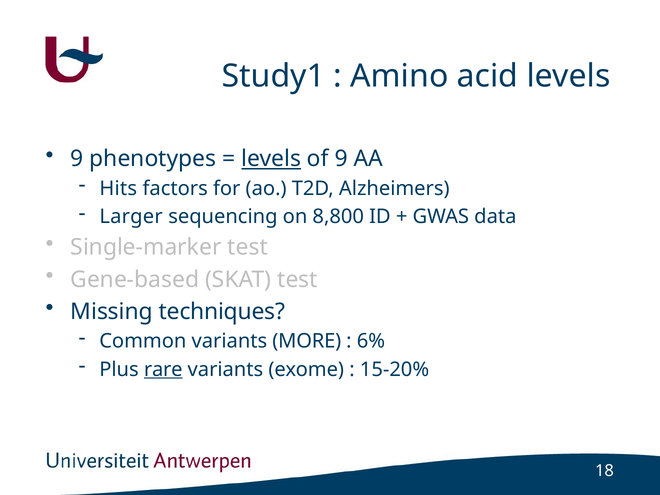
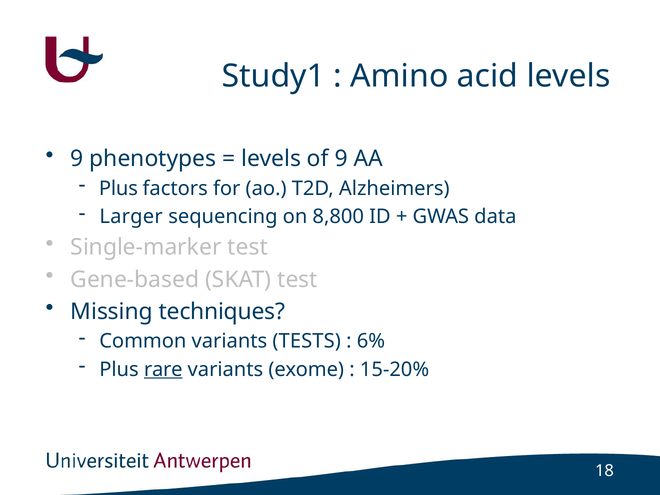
levels at (271, 159) underline: present -> none
Hits at (118, 189): Hits -> Plus
MORE: MORE -> TESTS
